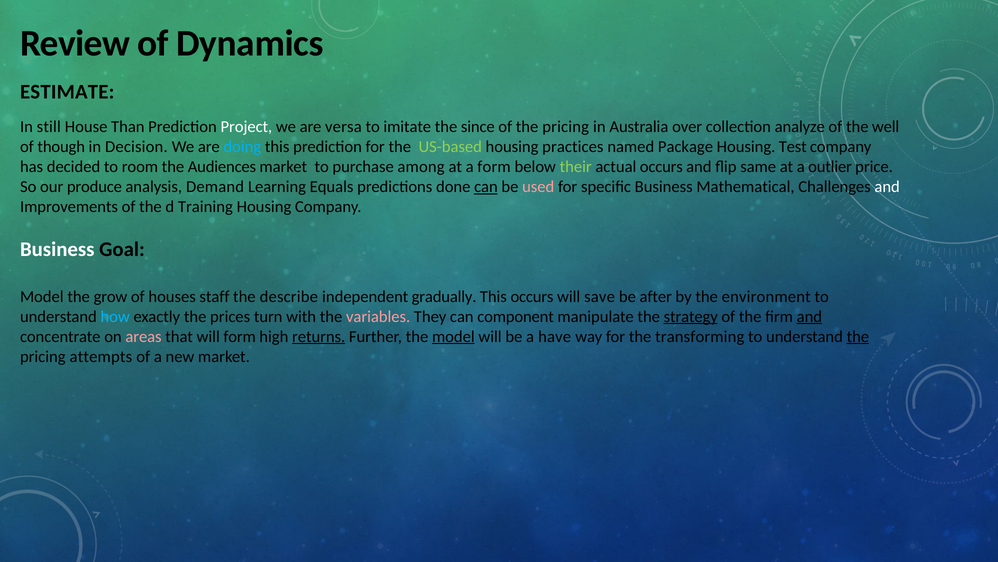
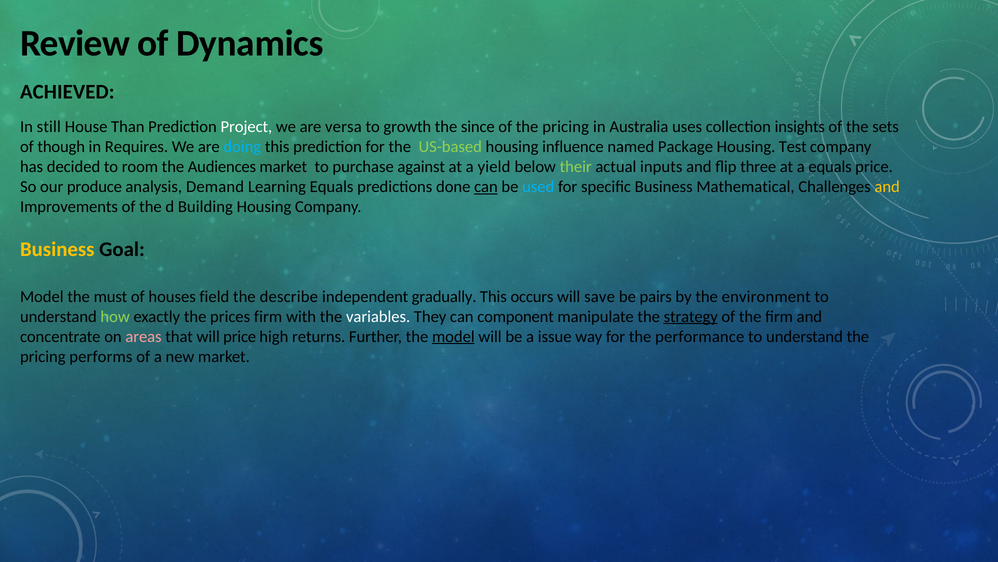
ESTIMATE: ESTIMATE -> ACHIEVED
imitate: imitate -> growth
over: over -> uses
analyze: analyze -> insights
well: well -> sets
Decision: Decision -> Requires
practices: practices -> influence
among: among -> against
a form: form -> yield
actual occurs: occurs -> inputs
same: same -> three
a outlier: outlier -> equals
used colour: pink -> light blue
and at (887, 187) colour: white -> yellow
Training: Training -> Building
Business at (57, 249) colour: white -> yellow
grow: grow -> must
staff: staff -> field
after: after -> pairs
how colour: light blue -> light green
prices turn: turn -> firm
variables colour: pink -> white
and at (809, 316) underline: present -> none
will form: form -> price
returns underline: present -> none
have: have -> issue
transforming: transforming -> performance
the at (858, 336) underline: present -> none
attempts: attempts -> performs
